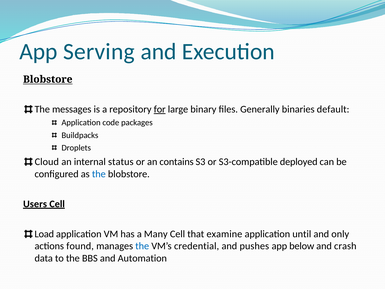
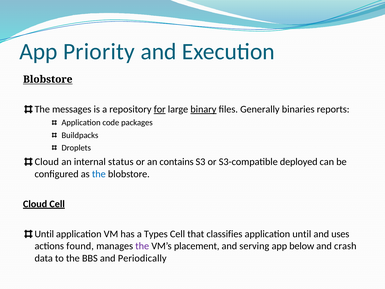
Serving: Serving -> Priority
binary underline: none -> present
default: default -> reports
Users at (35, 204): Users -> Cloud
Load at (44, 234): Load -> Until
Many: Many -> Types
examine: examine -> classifies
only: only -> uses
the at (142, 246) colour: blue -> purple
credential: credential -> placement
pushes: pushes -> serving
Automation: Automation -> Periodically
